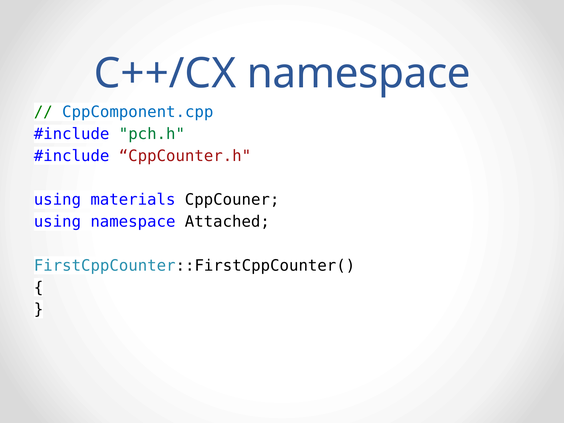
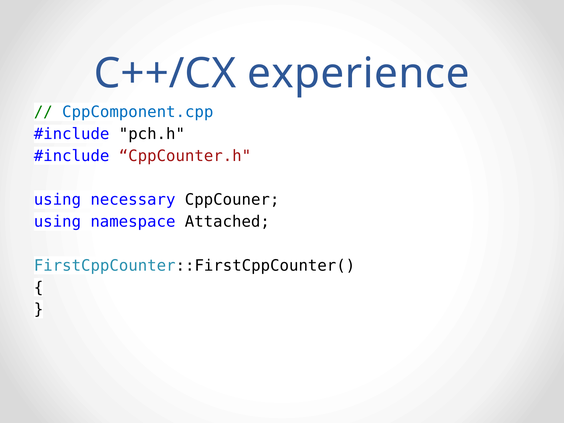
C++/CX namespace: namespace -> experience
pch.h colour: green -> black
materials: materials -> necessary
